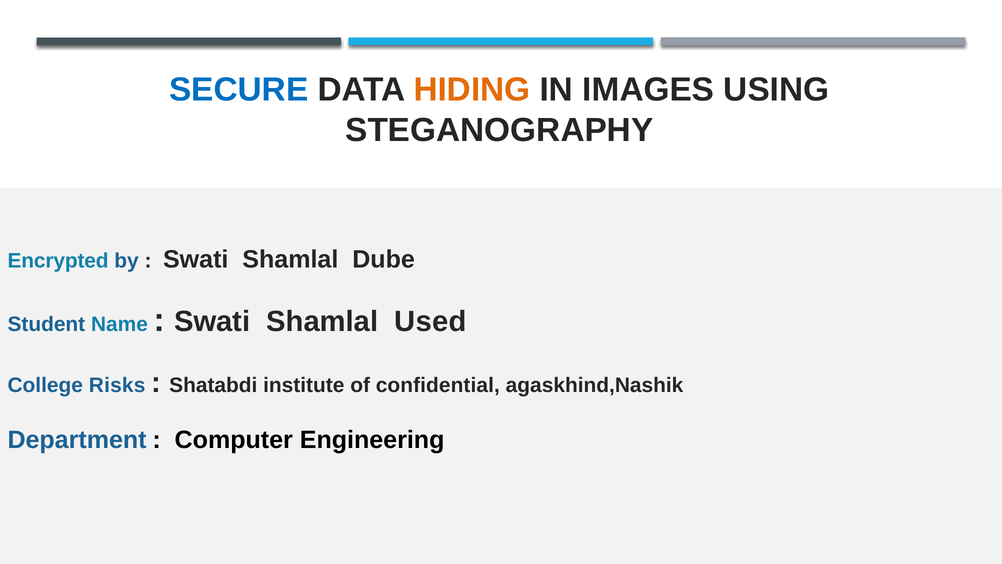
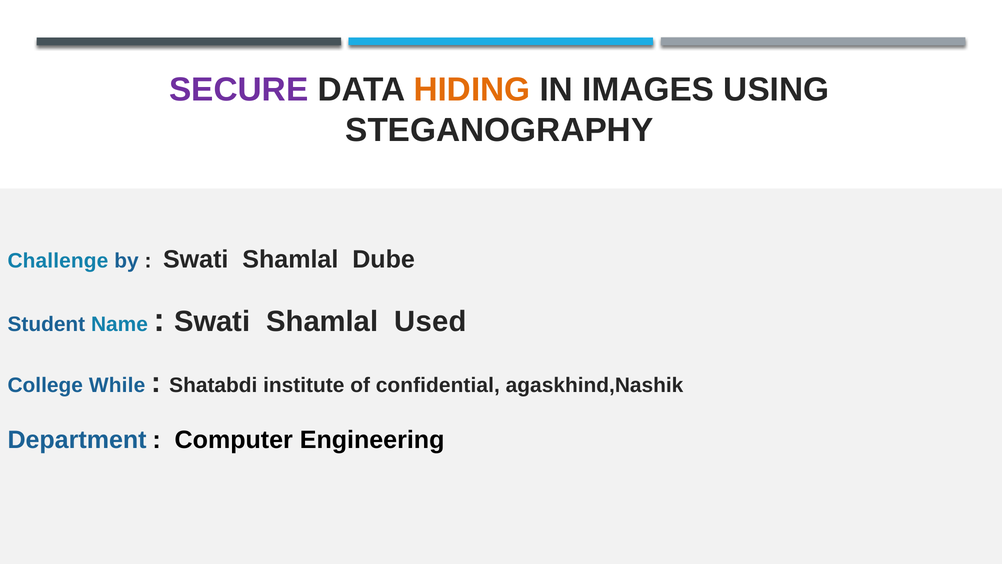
SECURE colour: blue -> purple
Encrypted: Encrypted -> Challenge
Risks: Risks -> While
